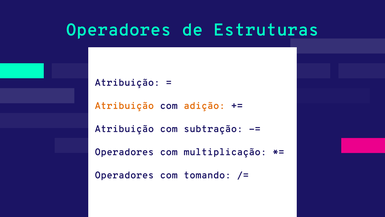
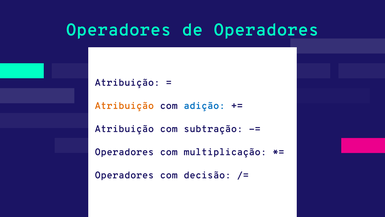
de Estruturas: Estruturas -> Operadores
adição colour: orange -> blue
tomando: tomando -> decisão
